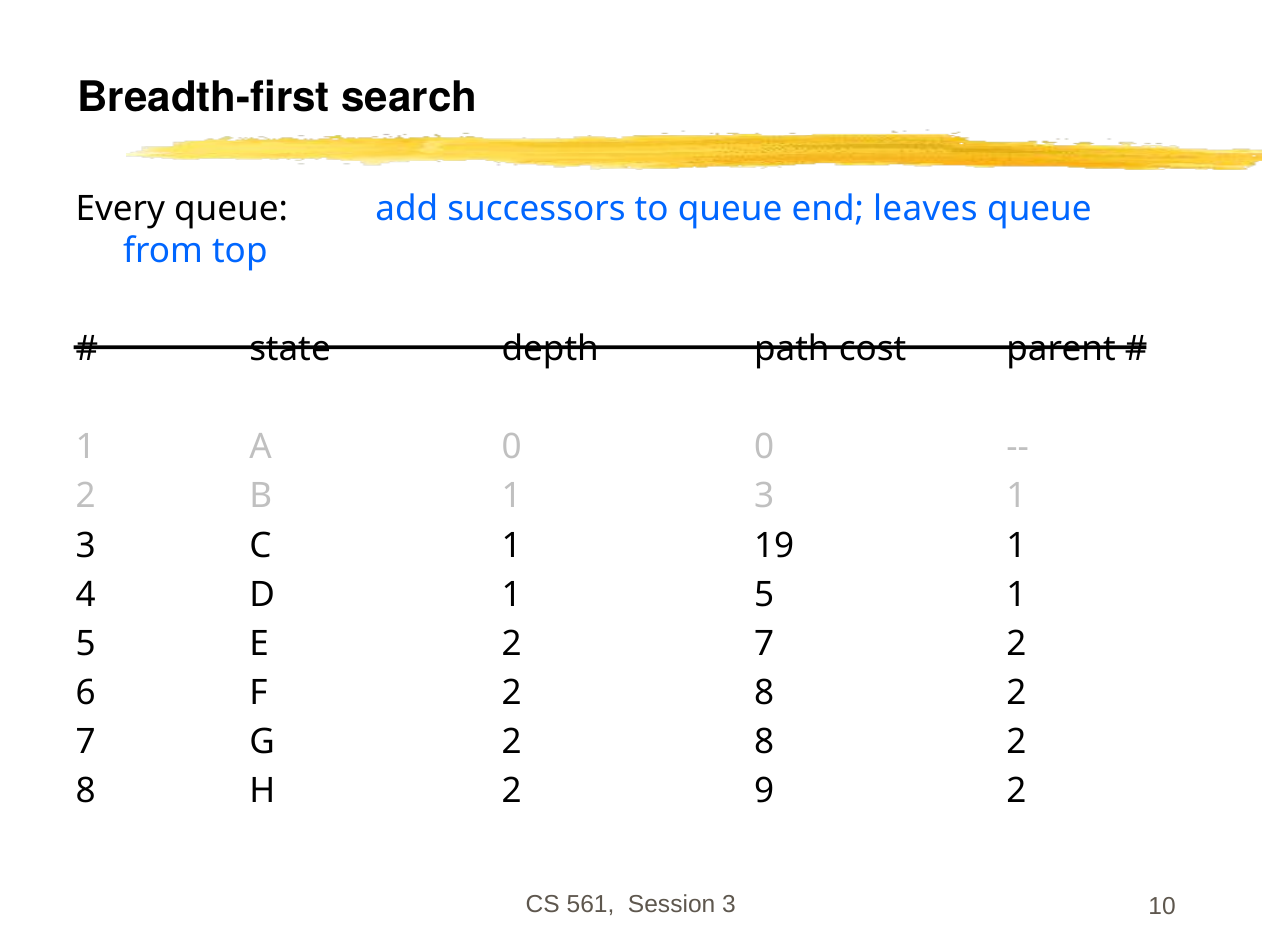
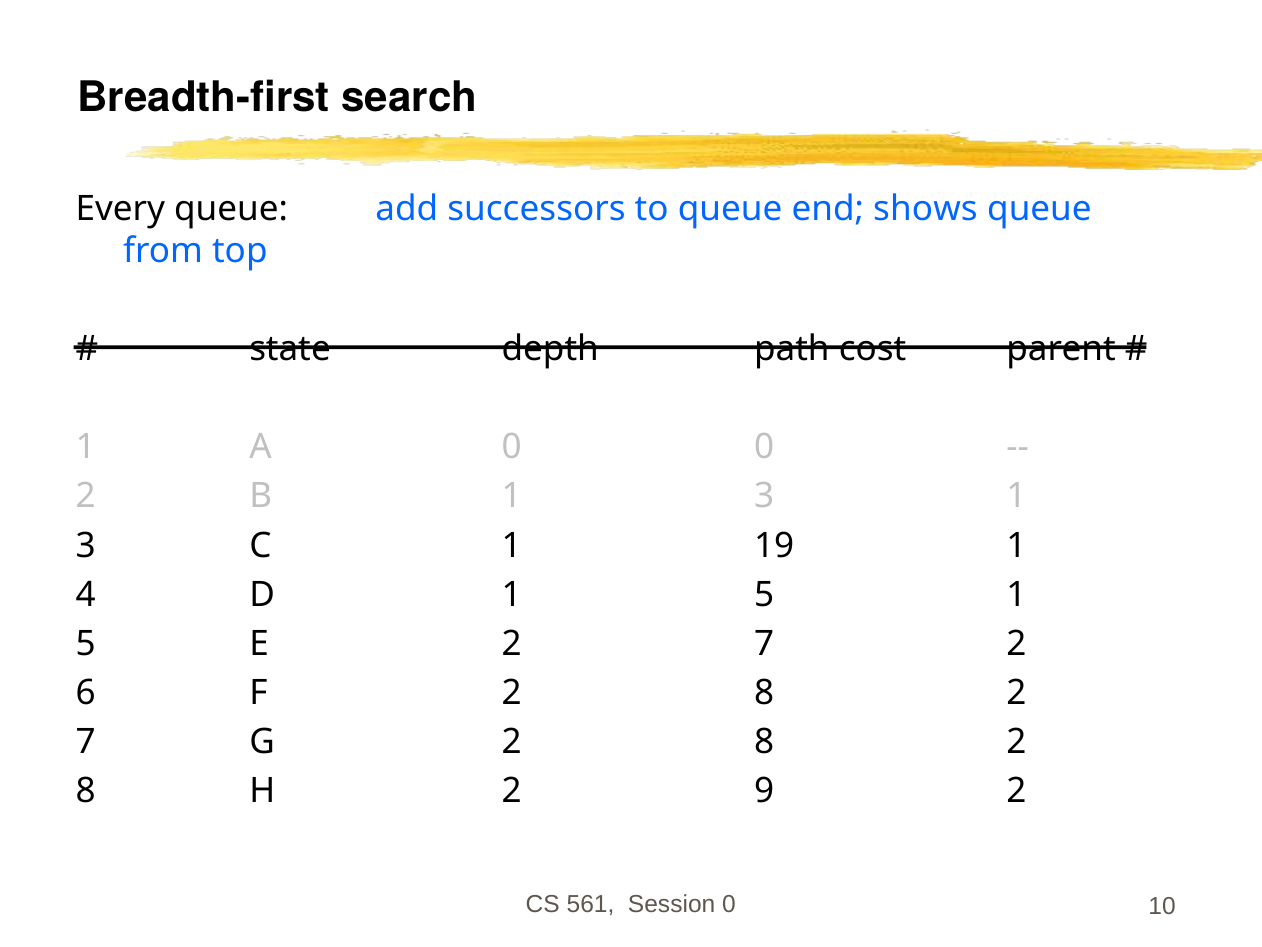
leaves: leaves -> shows
Session 3: 3 -> 0
